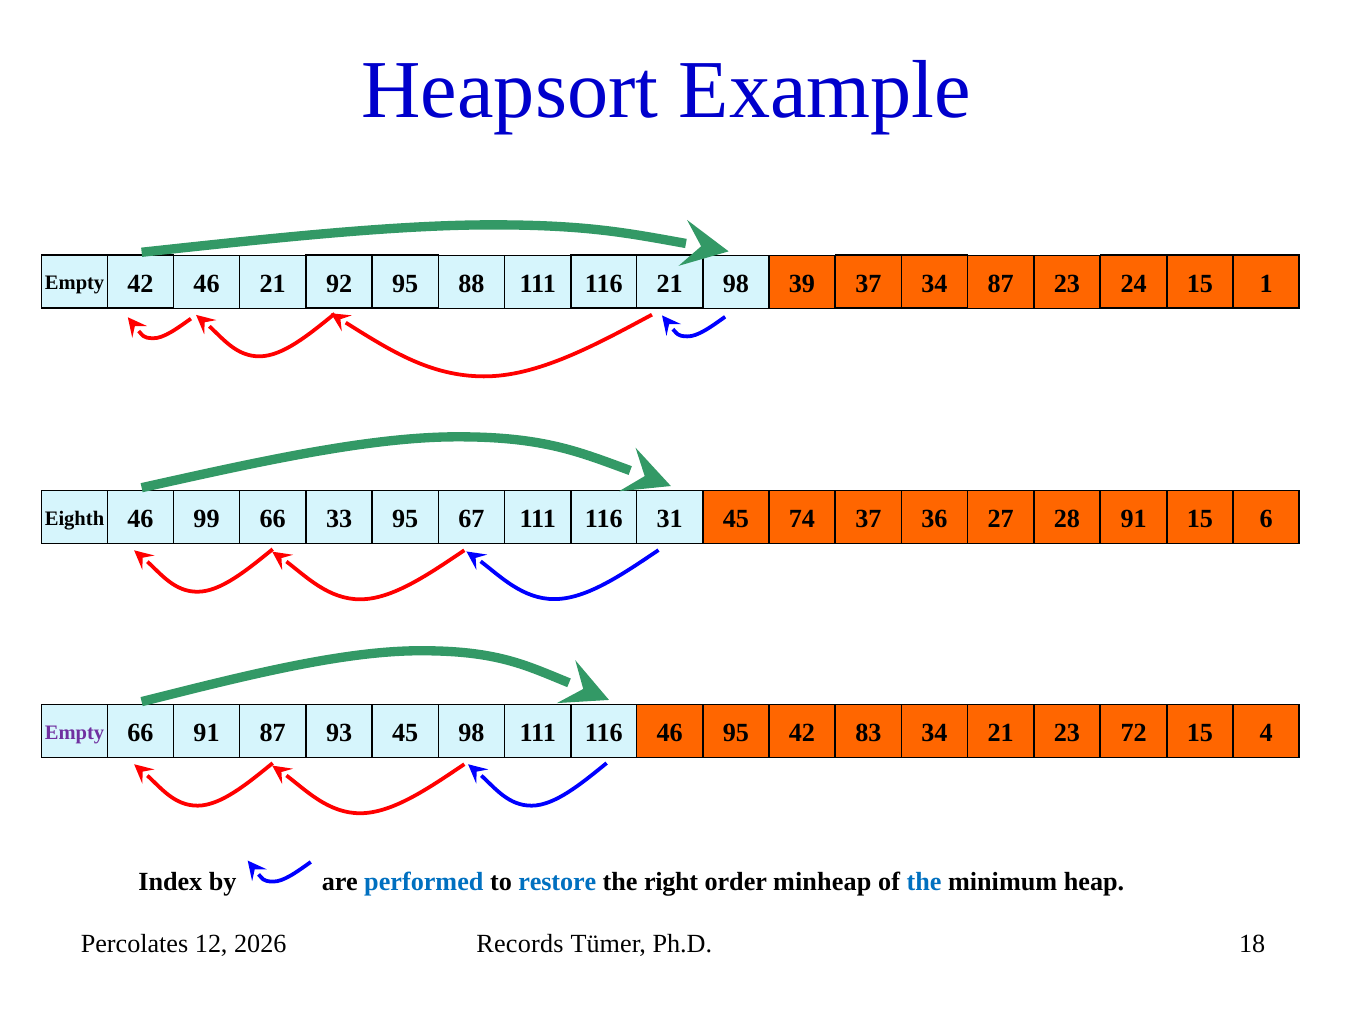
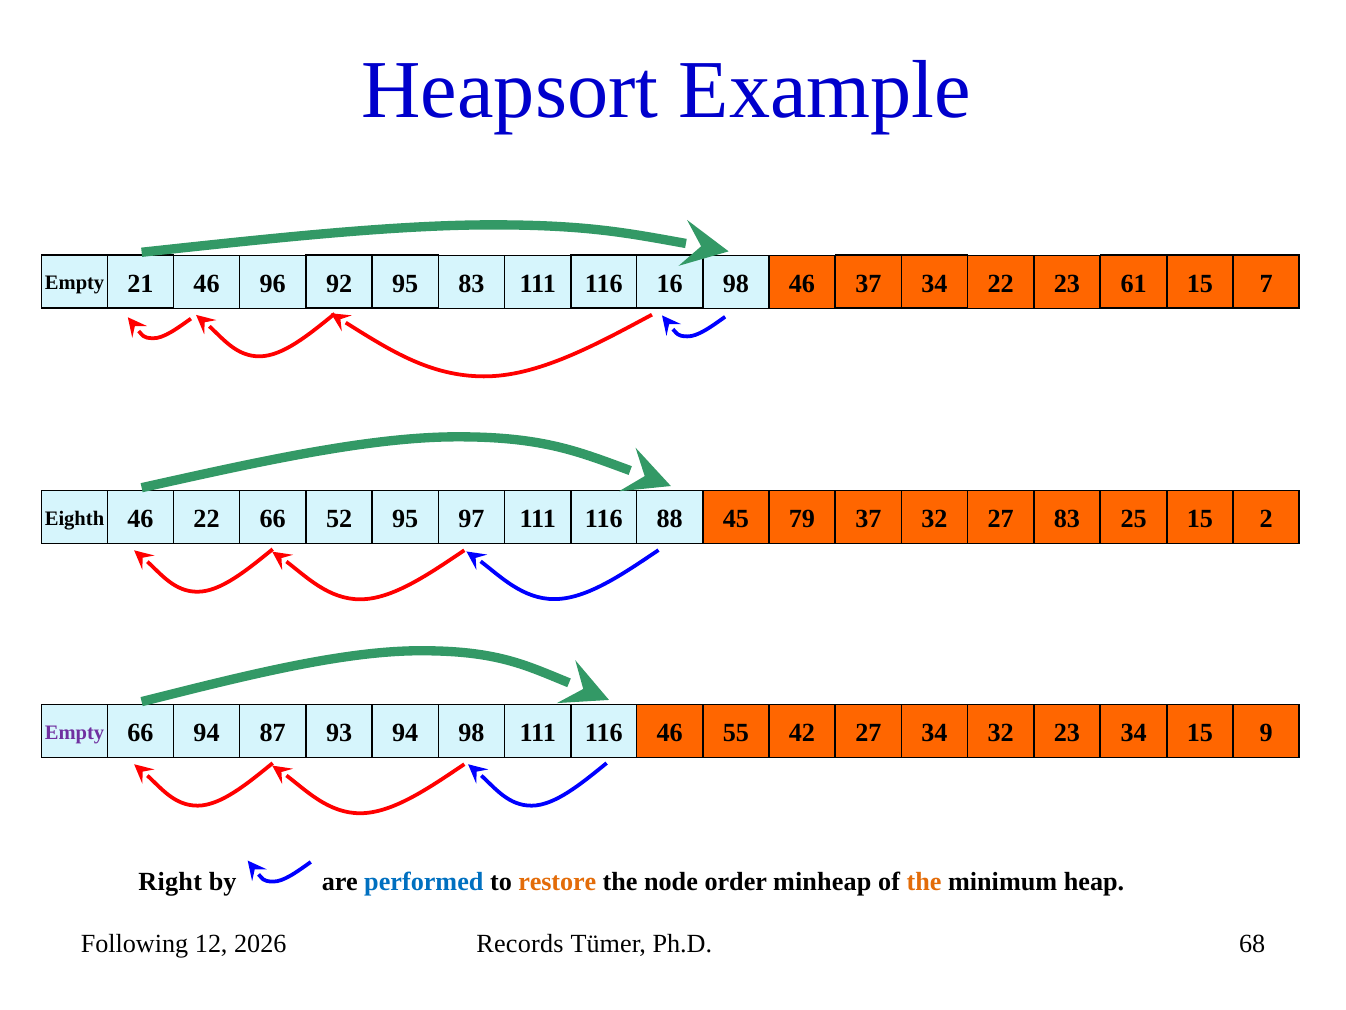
116 21: 21 -> 16
98 39: 39 -> 46
34 87: 87 -> 22
Empty 42: 42 -> 21
46 21: 21 -> 96
95 88: 88 -> 83
24: 24 -> 61
1: 1 -> 7
31: 31 -> 88
74: 74 -> 79
37 36: 36 -> 32
27 28: 28 -> 83
46 99: 99 -> 22
33: 33 -> 52
67: 67 -> 97
111 91: 91 -> 25
6: 6 -> 2
46 95: 95 -> 55
42 83: 83 -> 27
34 21: 21 -> 32
66 91: 91 -> 94
93 45: 45 -> 94
111 72: 72 -> 34
4: 4 -> 9
Index: Index -> Right
restore colour: blue -> orange
right: right -> node
the at (924, 881) colour: blue -> orange
Percolates: Percolates -> Following
18: 18 -> 68
